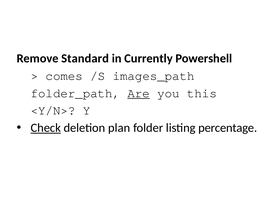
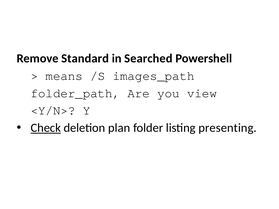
Currently: Currently -> Searched
comes: comes -> means
Are underline: present -> none
this: this -> view
percentage: percentage -> presenting
